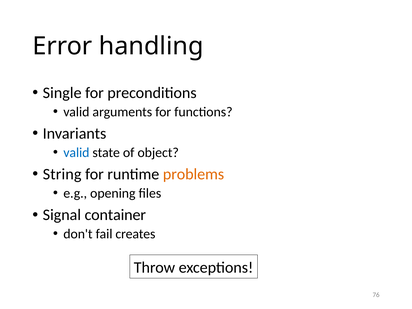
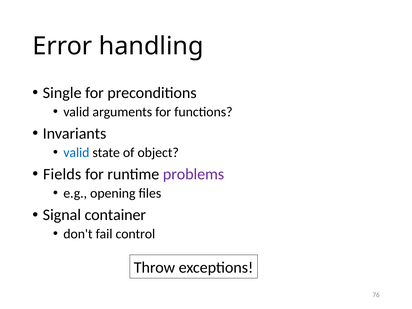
String: String -> Fields
problems colour: orange -> purple
creates: creates -> control
